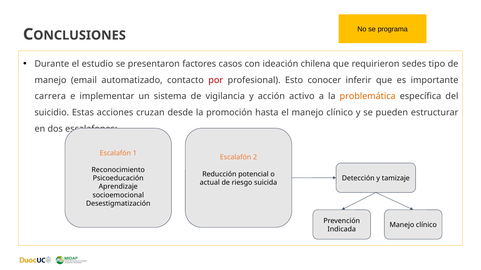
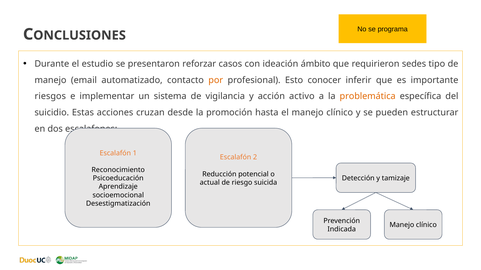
factores: factores -> reforzar
chilena: chilena -> ámbito
por colour: red -> orange
carrera: carrera -> riesgos
